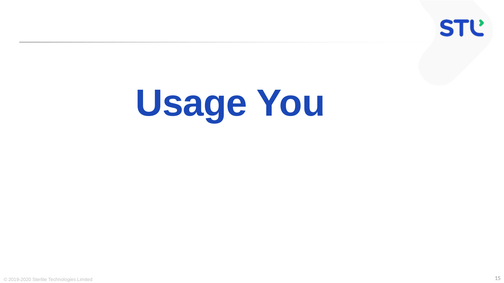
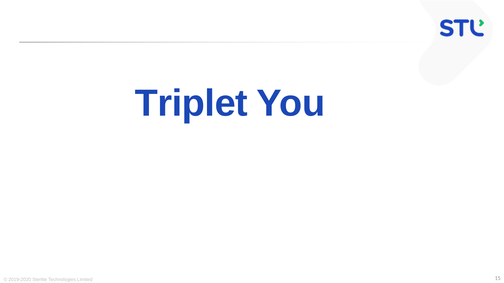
Usage: Usage -> Triplet
